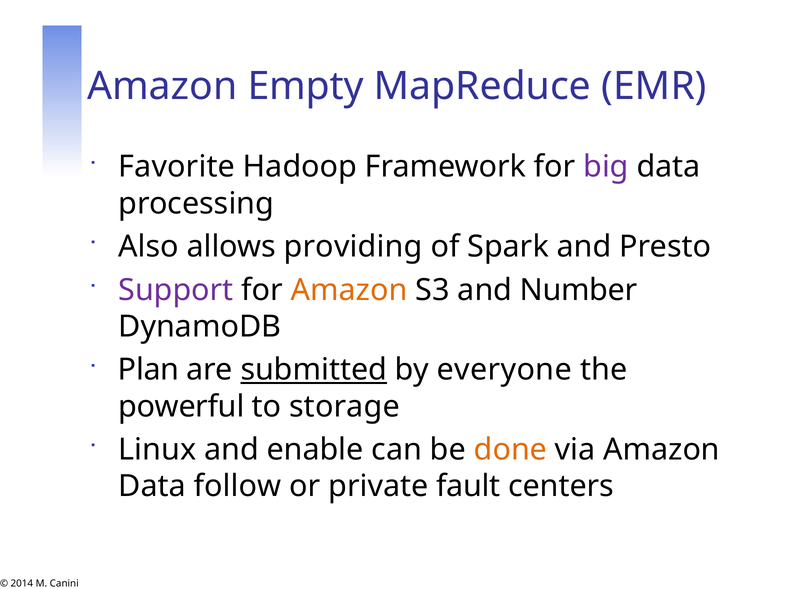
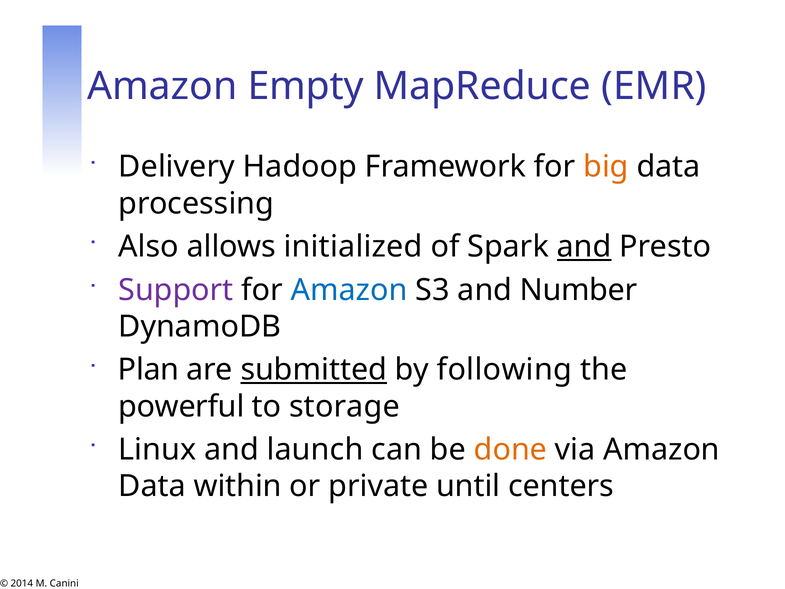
Favorite: Favorite -> Delivery
big colour: purple -> orange
providing: providing -> initialized
and at (584, 247) underline: none -> present
Amazon at (349, 290) colour: orange -> blue
everyone: everyone -> following
enable: enable -> launch
follow: follow -> within
fault: fault -> until
